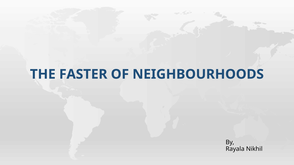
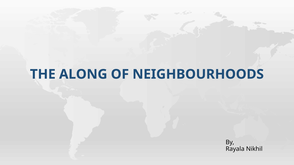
FASTER: FASTER -> ALONG
